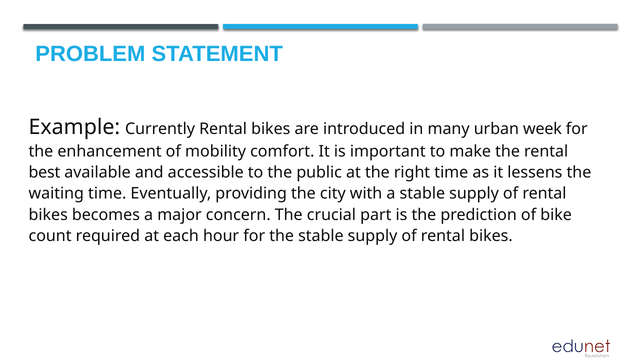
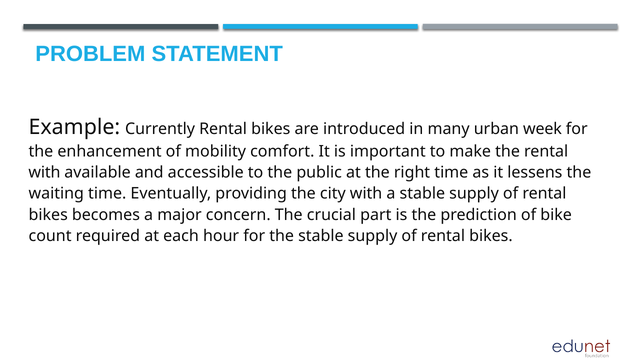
best at (44, 172): best -> with
